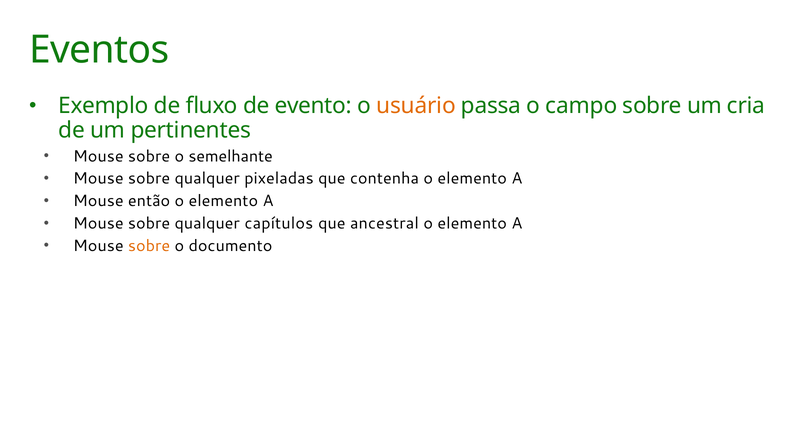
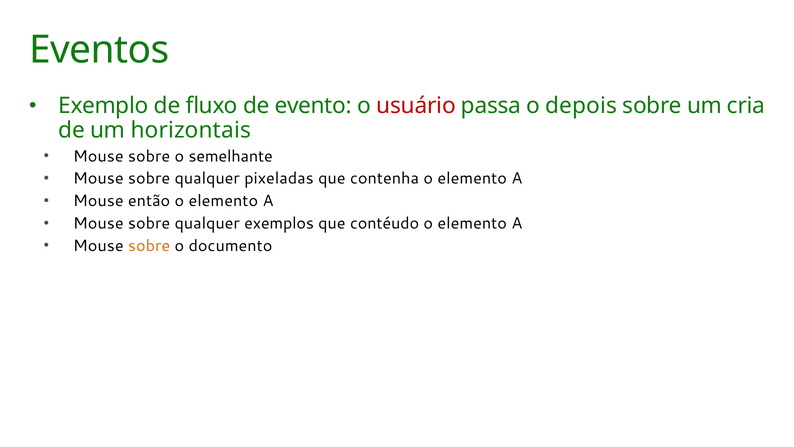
usuário colour: orange -> red
campo: campo -> depois
pertinentes: pertinentes -> horizontais
capítulos: capítulos -> exemplos
ancestral: ancestral -> contéudo
